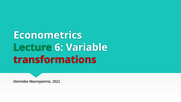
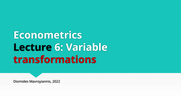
Lecture colour: green -> black
